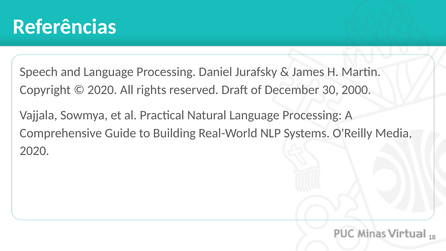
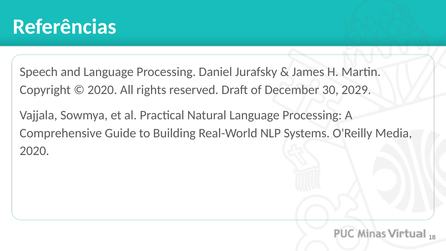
2000: 2000 -> 2029
